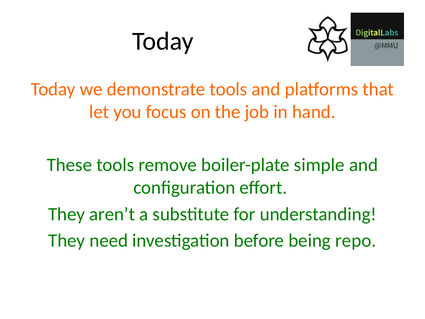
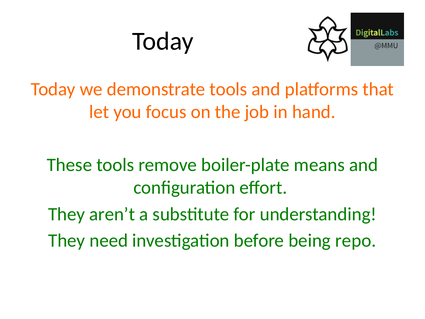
simple: simple -> means
